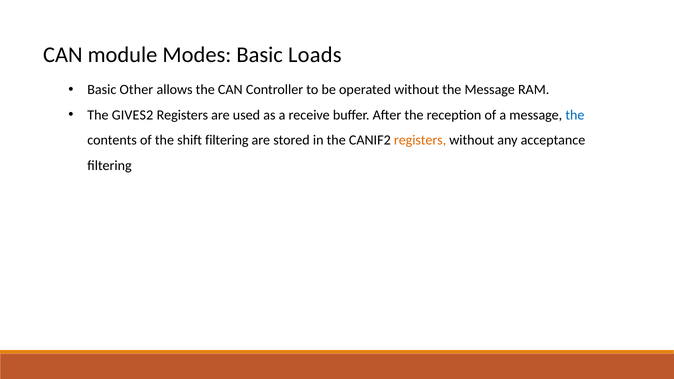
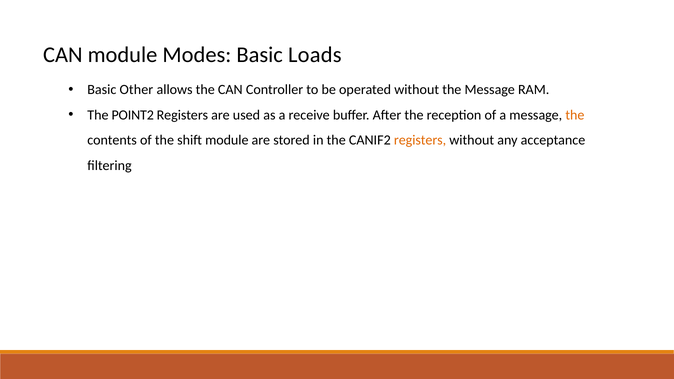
GIVES2: GIVES2 -> POINT2
the at (575, 115) colour: blue -> orange
shift filtering: filtering -> module
